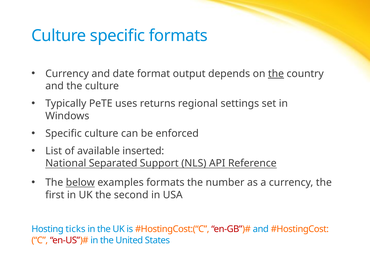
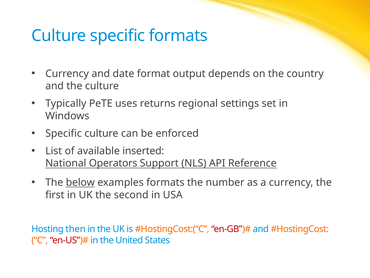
the at (276, 74) underline: present -> none
Separated: Separated -> Operators
ticks: ticks -> then
